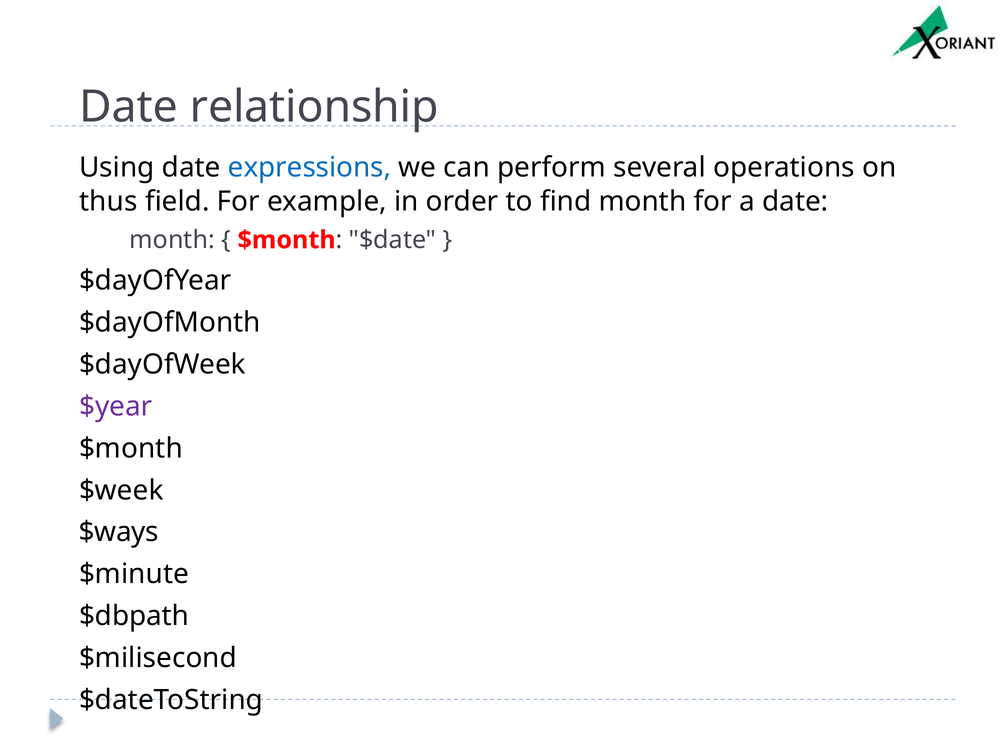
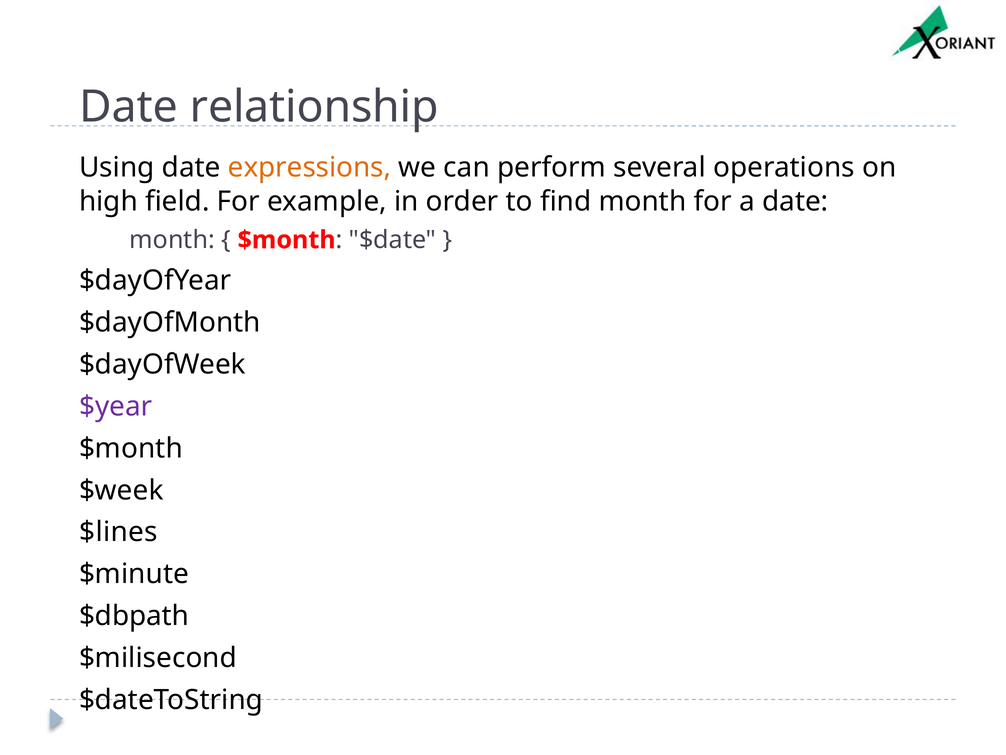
expressions colour: blue -> orange
thus: thus -> high
$ways: $ways -> $lines
